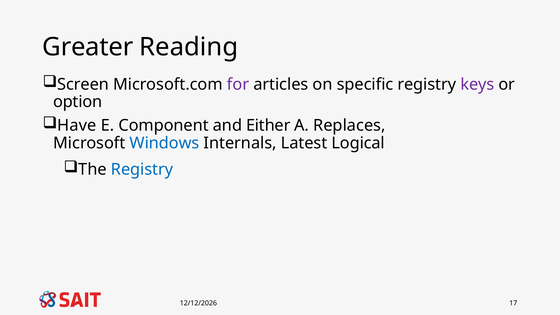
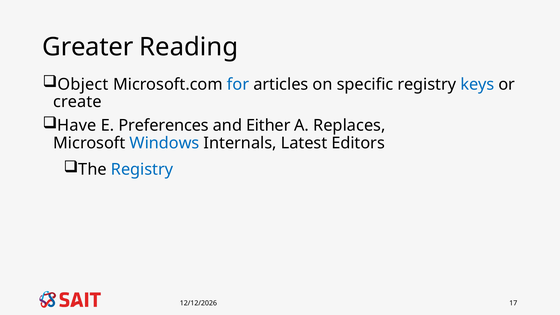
Screen: Screen -> Object
for colour: purple -> blue
keys colour: purple -> blue
option: option -> create
Component: Component -> Preferences
Logical: Logical -> Editors
